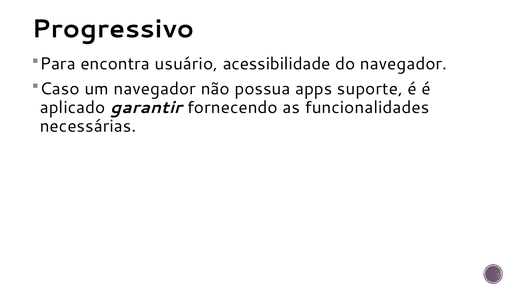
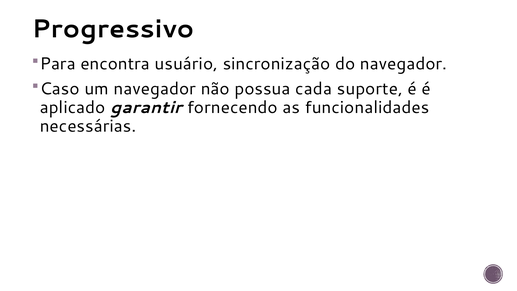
acessibilidade: acessibilidade -> sincronização
apps: apps -> cada
